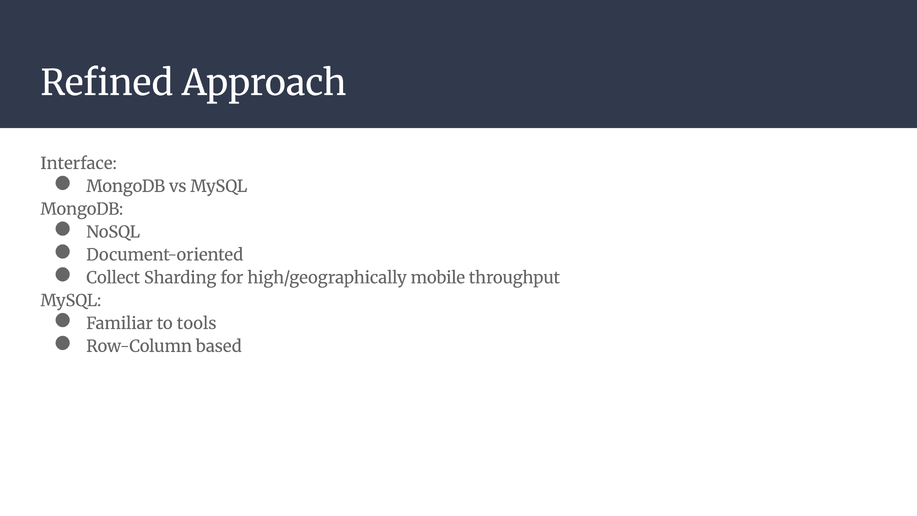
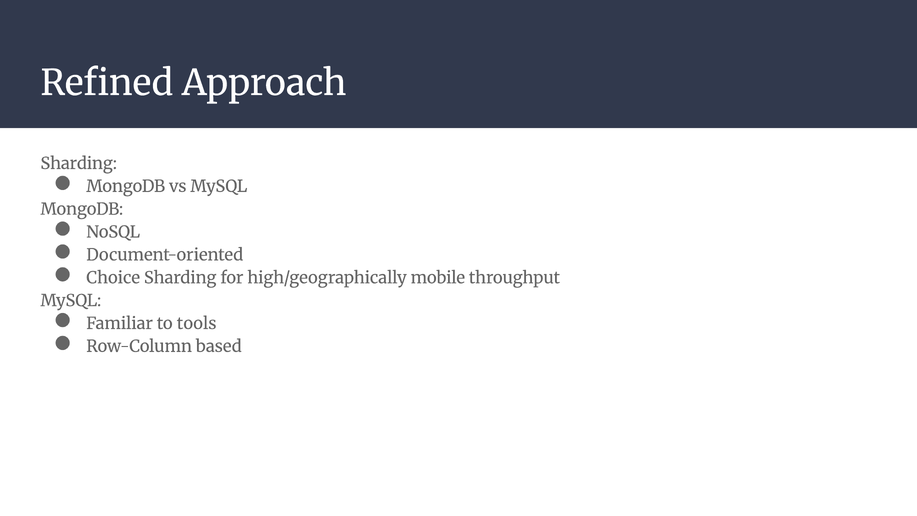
Interface at (79, 163): Interface -> Sharding
Collect: Collect -> Choice
